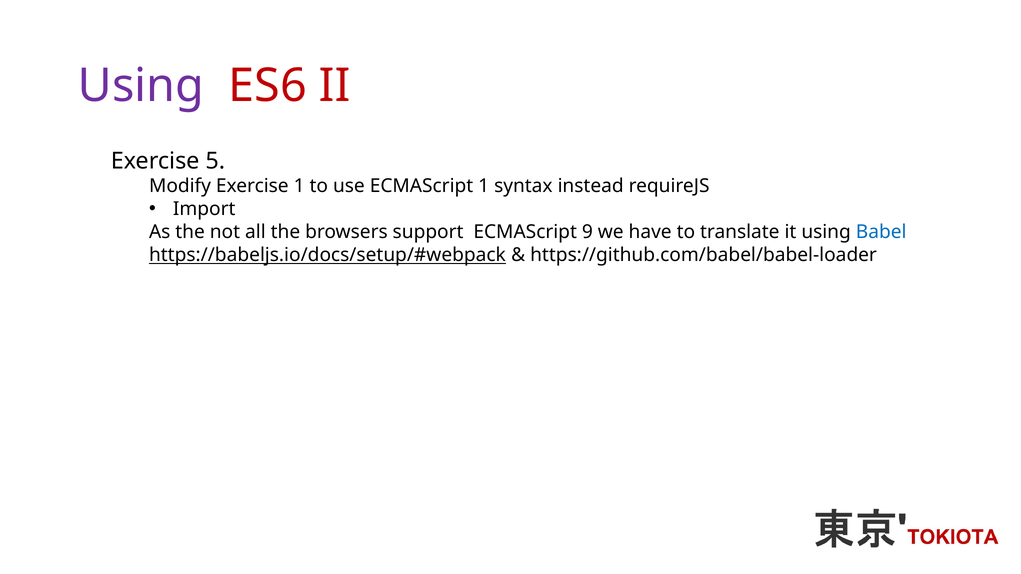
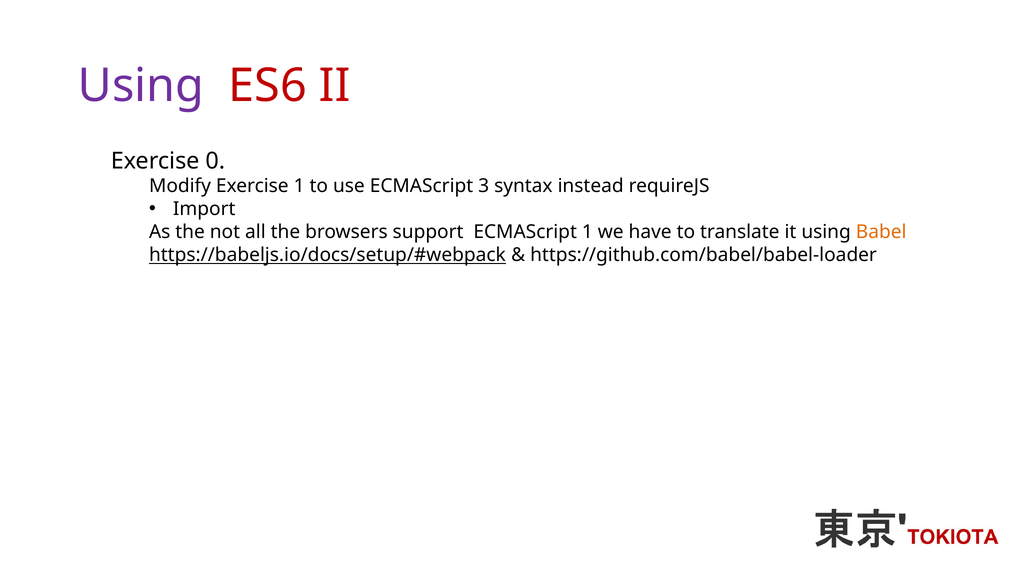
5: 5 -> 0
ECMAScript 1: 1 -> 3
ECMAScript 9: 9 -> 1
Babel colour: blue -> orange
